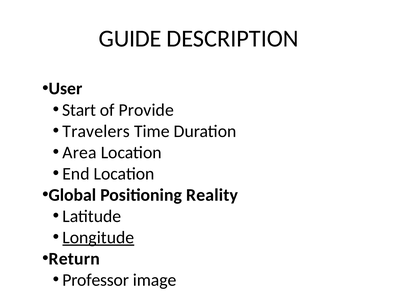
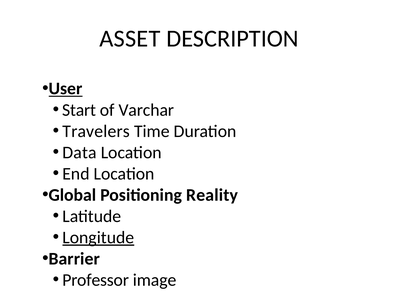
GUIDE: GUIDE -> ASSET
User underline: none -> present
Provide: Provide -> Varchar
Area: Area -> Data
Return: Return -> Barrier
